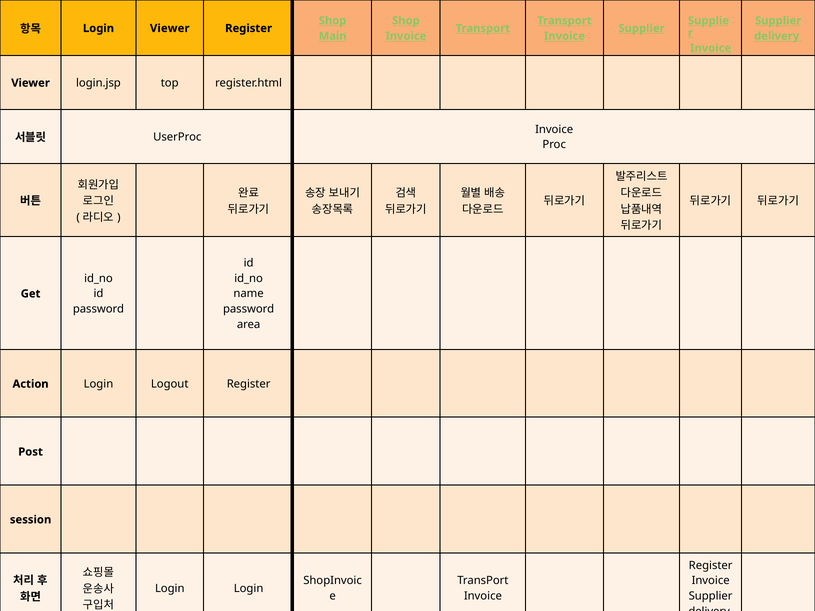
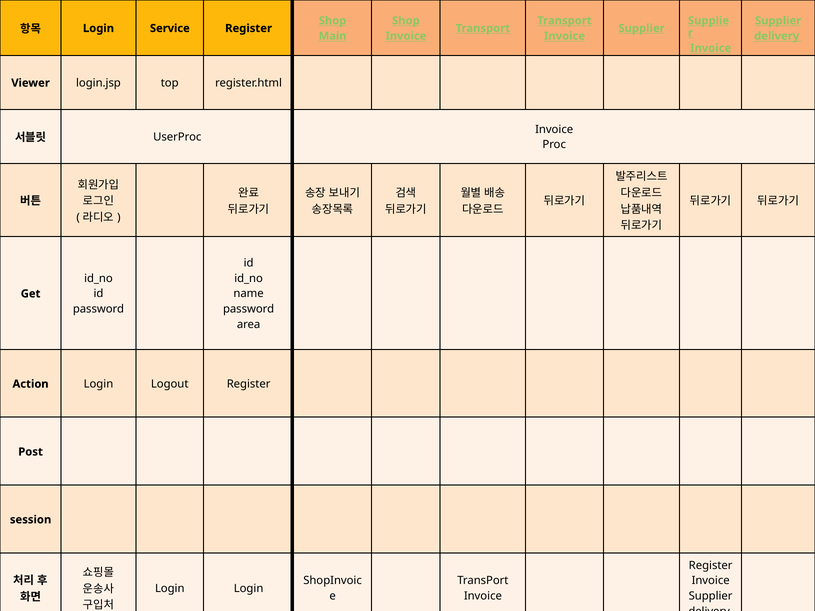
Login Viewer: Viewer -> Service
